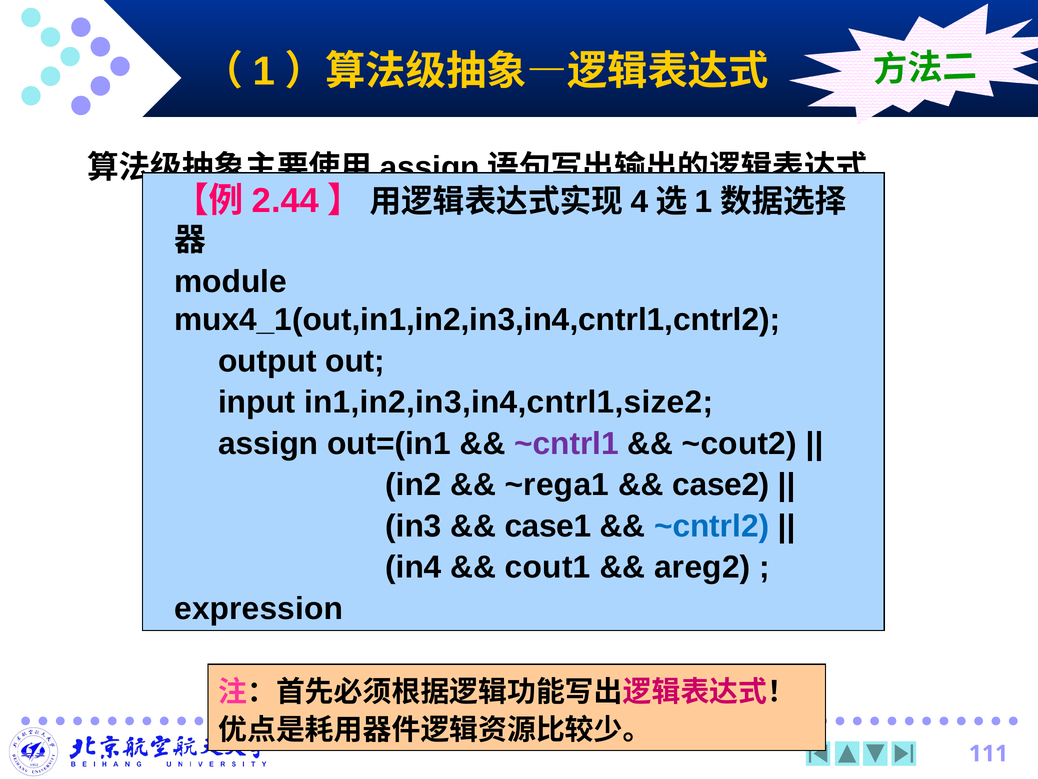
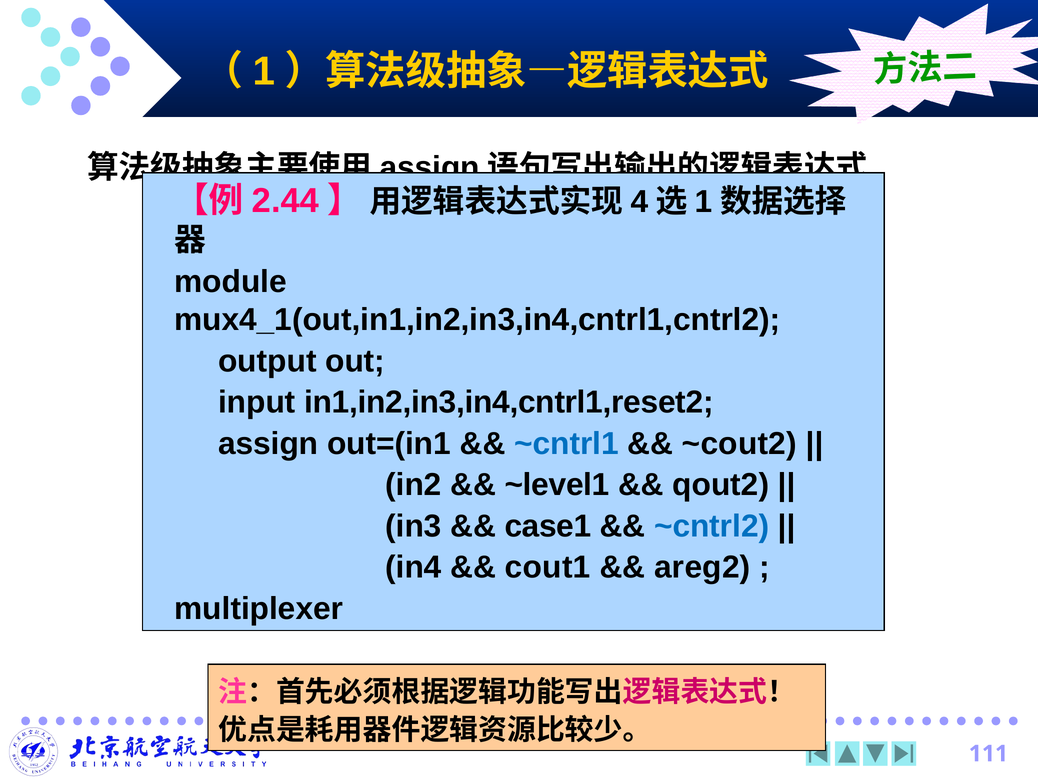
in1,in2,in3,in4,cntrl1,size2: in1,in2,in3,in4,cntrl1,size2 -> in1,in2,in3,in4,cntrl1,reset2
~cntrl1 colour: purple -> blue
~rega1: ~rega1 -> ~level1
case2: case2 -> qout2
expression: expression -> multiplexer
